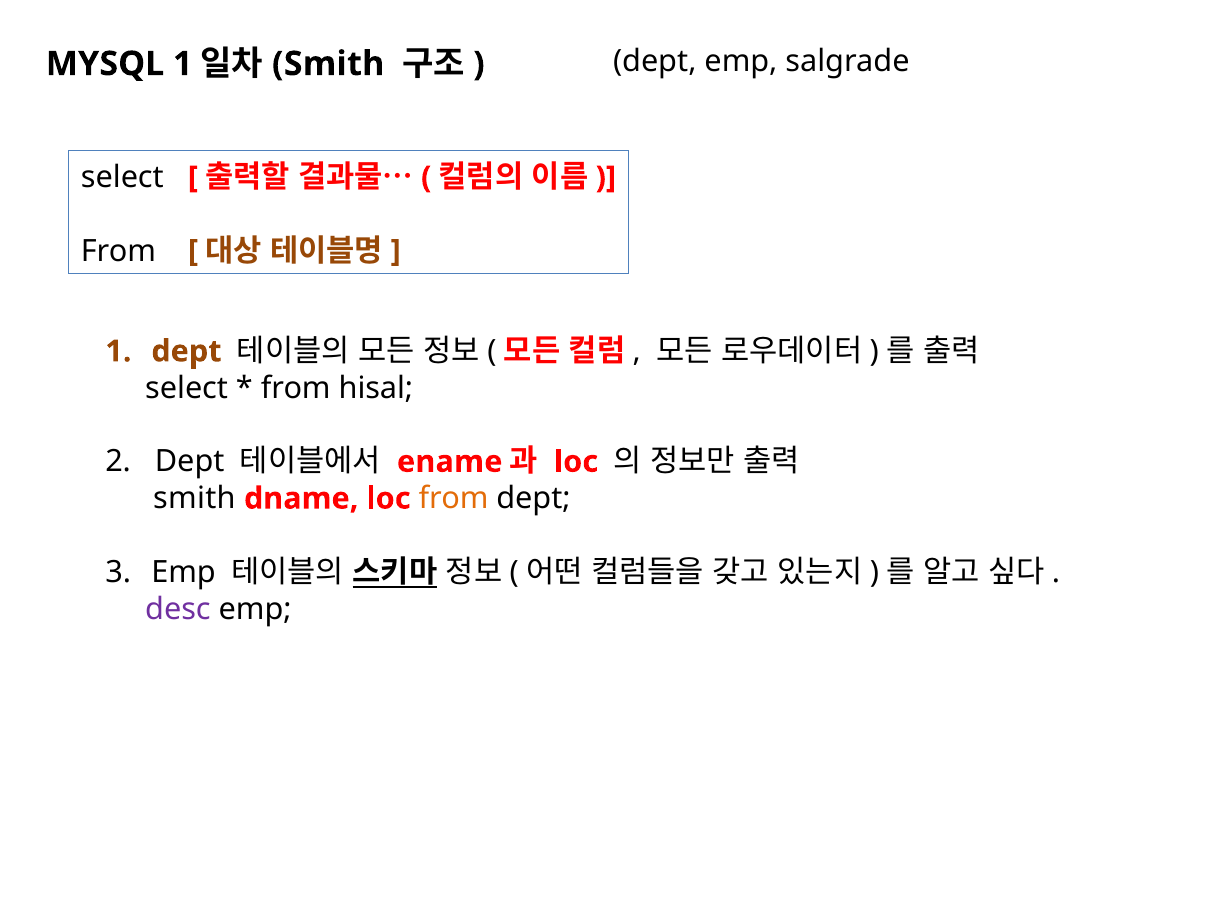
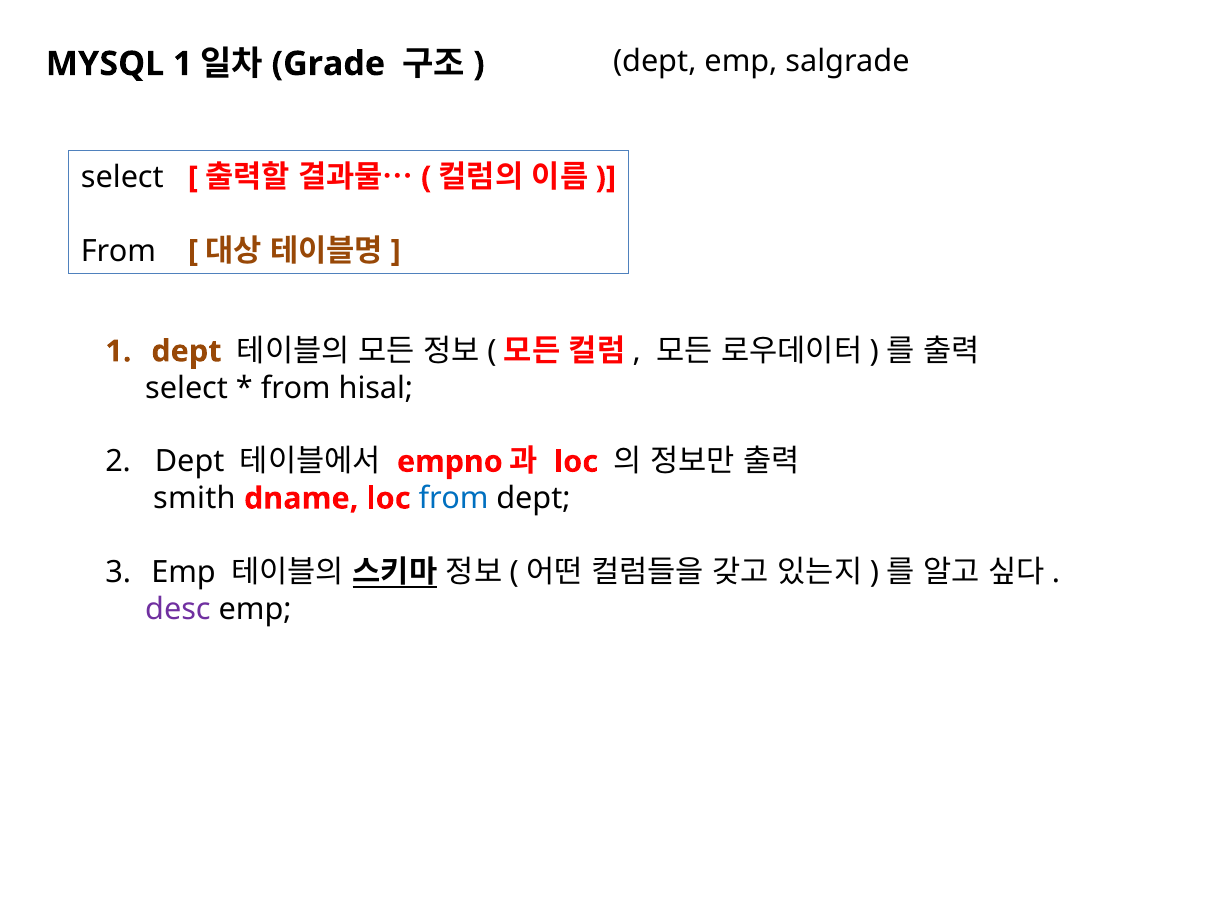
Smith at (328, 64): Smith -> Grade
ename: ename -> empno
from at (454, 499) colour: orange -> blue
